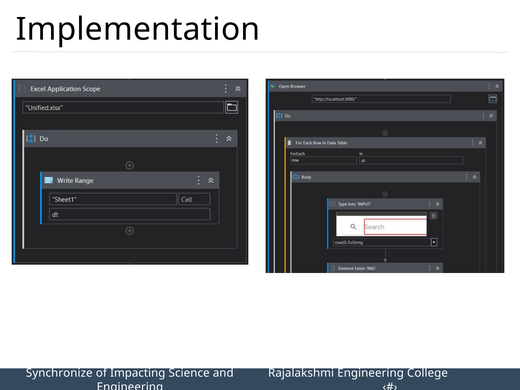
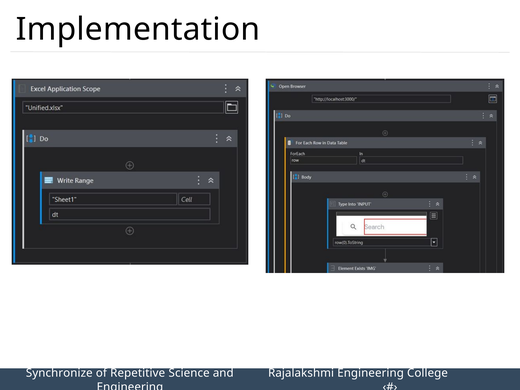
Impacting: Impacting -> Repetitive
